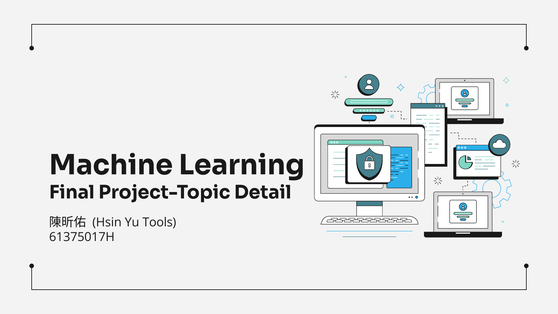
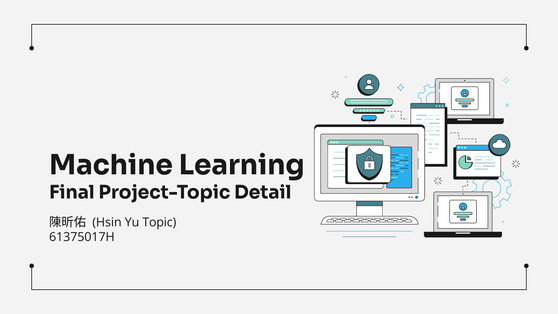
Tools: Tools -> Topic
